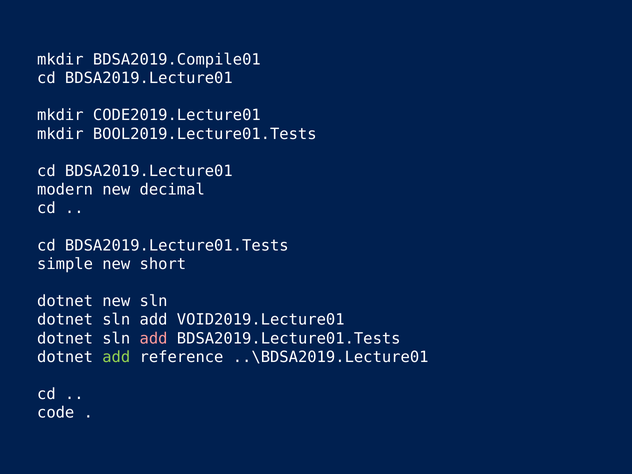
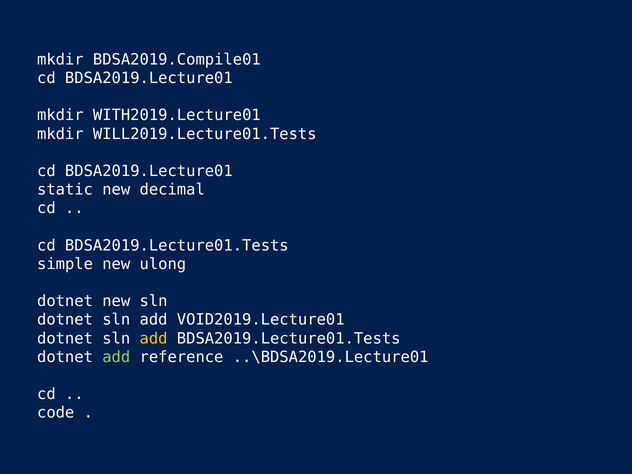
CODE2019.Lecture01: CODE2019.Lecture01 -> WITH2019.Lecture01
BOOL2019.Lecture01.Tests: BOOL2019.Lecture01.Tests -> WILL2019.Lecture01.Tests
modern: modern -> static
short: short -> ulong
add at (154, 338) colour: pink -> yellow
